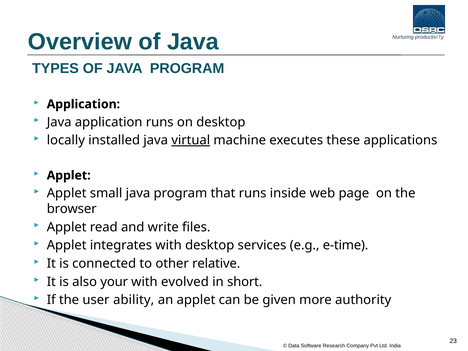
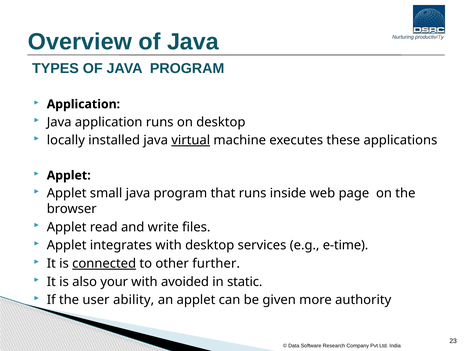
connected underline: none -> present
relative: relative -> further
evolved: evolved -> avoided
short: short -> static
